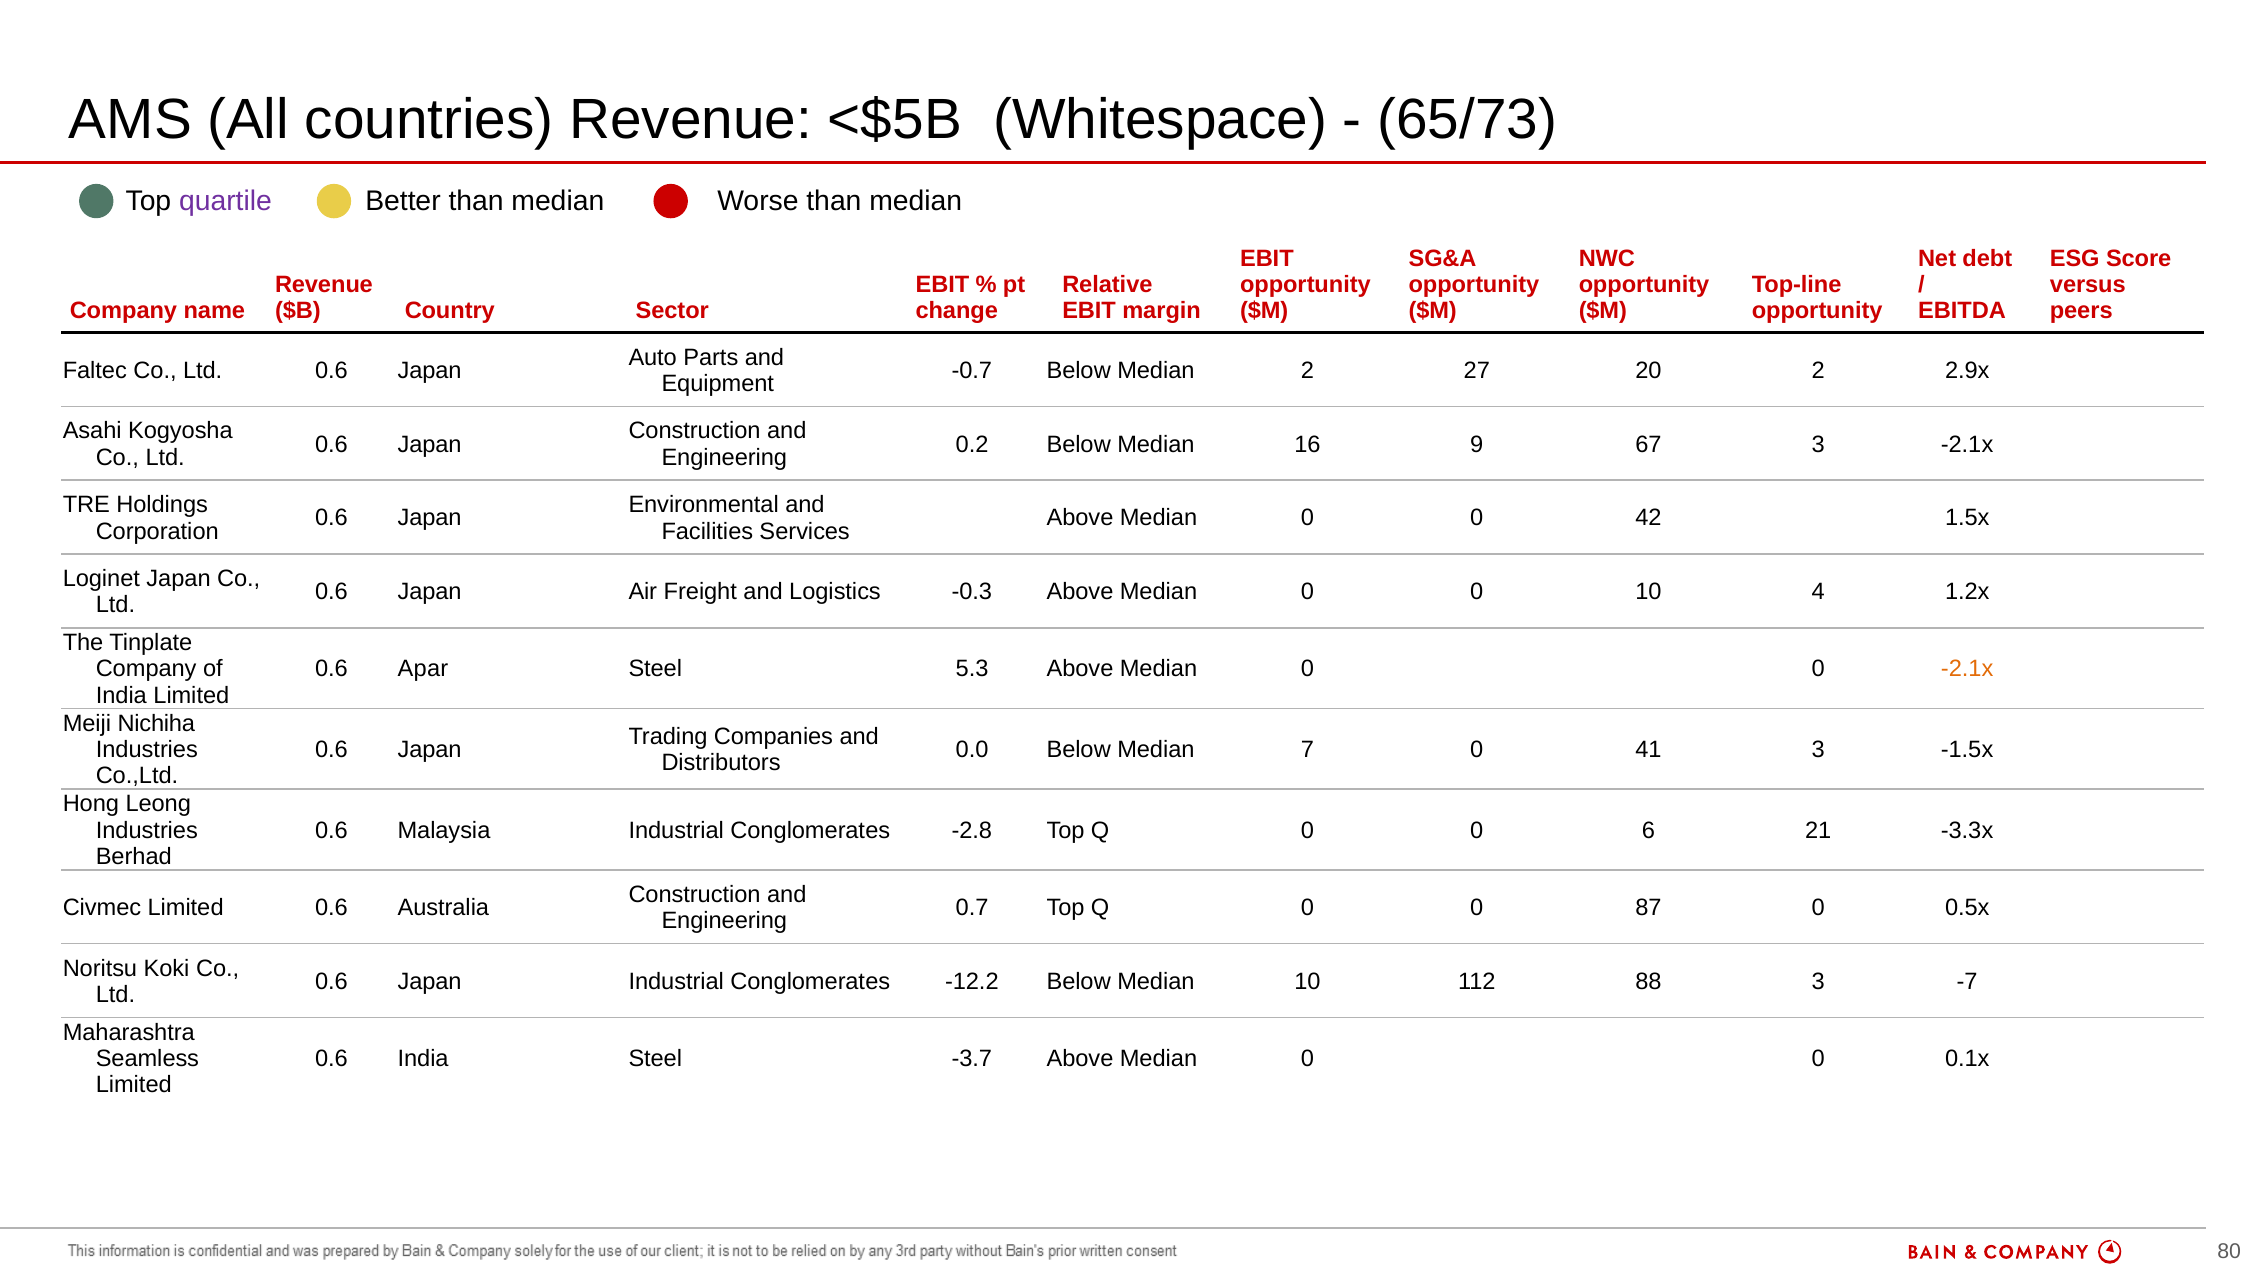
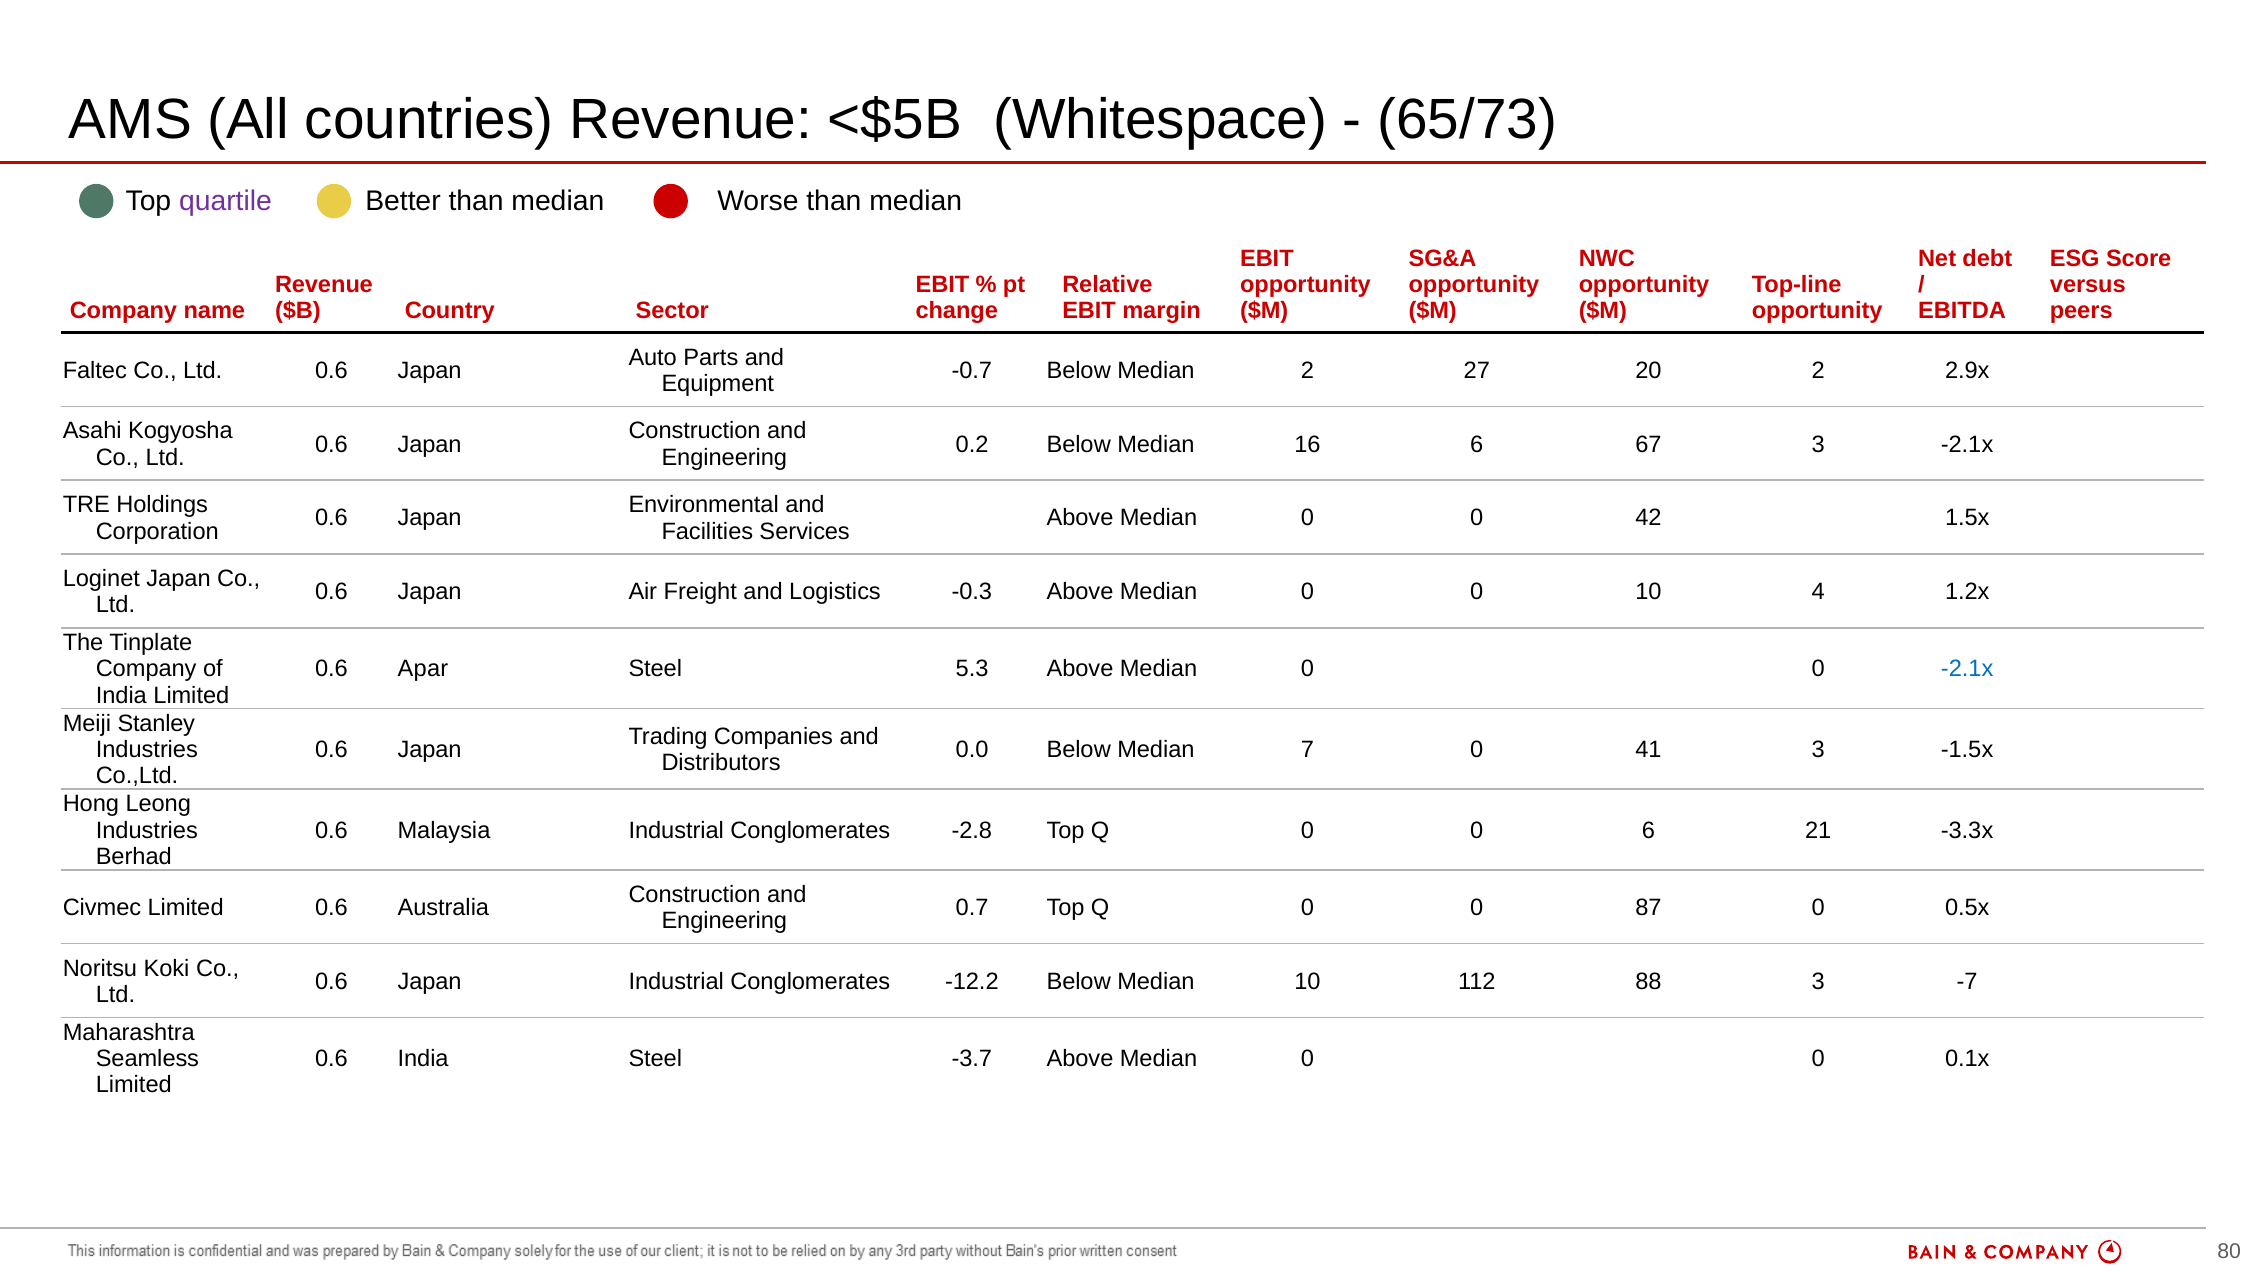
16 9: 9 -> 6
-2.1x at (1967, 669) colour: orange -> blue
Nichiha: Nichiha -> Stanley
